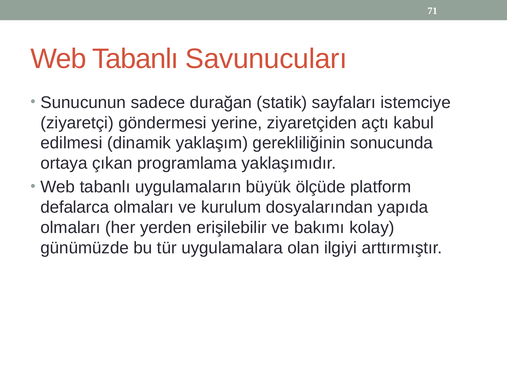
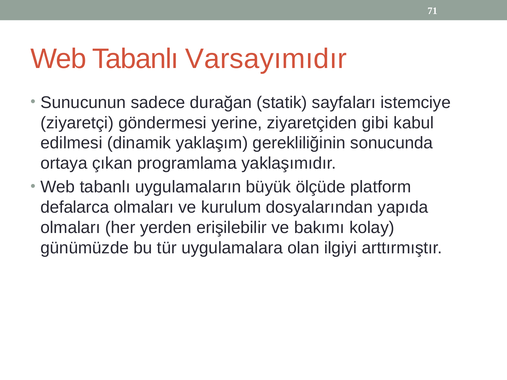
Savunucuları: Savunucuları -> Varsayımıdır
açtı: açtı -> gibi
